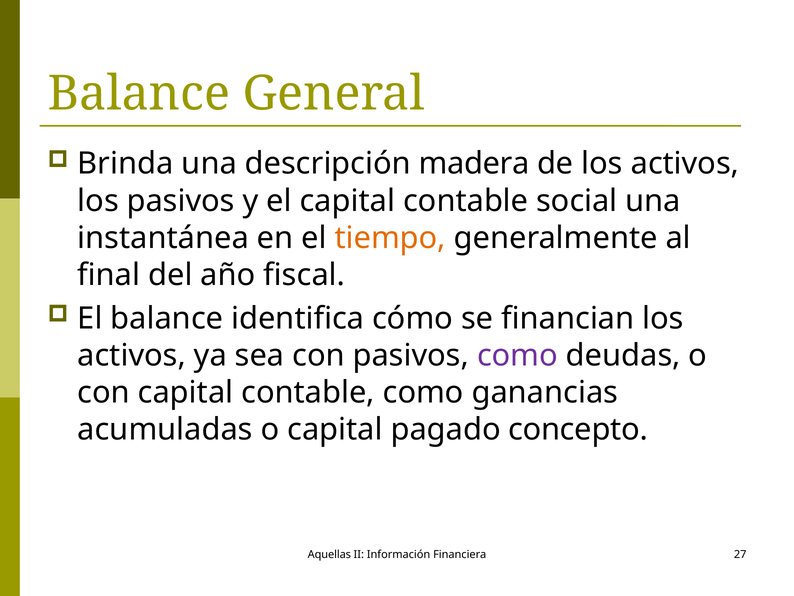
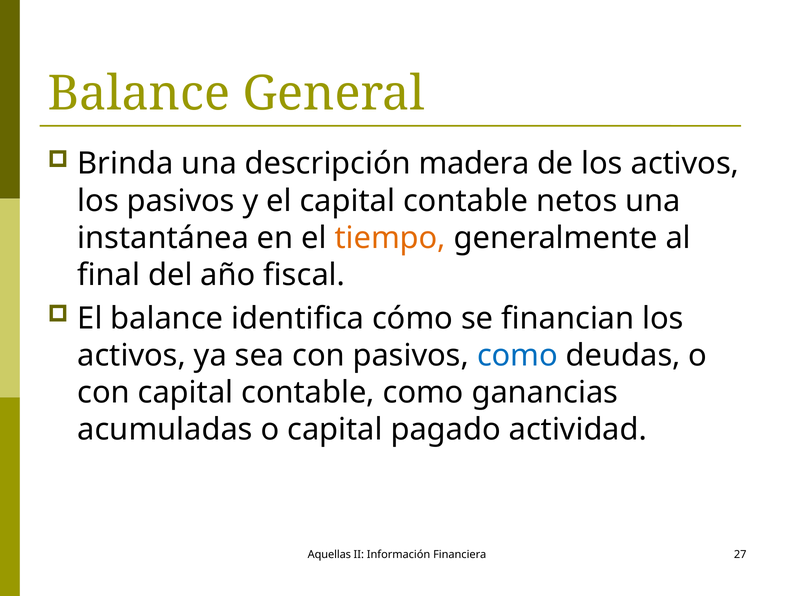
social: social -> netos
como at (517, 355) colour: purple -> blue
concepto: concepto -> actividad
